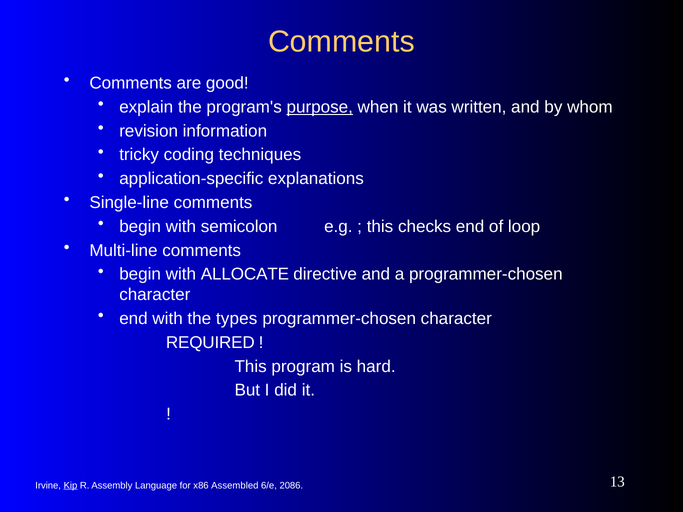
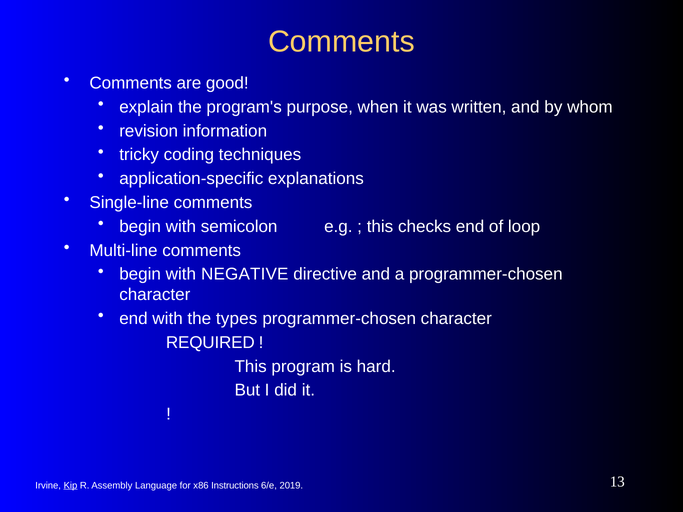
purpose underline: present -> none
ALLOCATE: ALLOCATE -> NEGATIVE
Assembled: Assembled -> Instructions
2086: 2086 -> 2019
